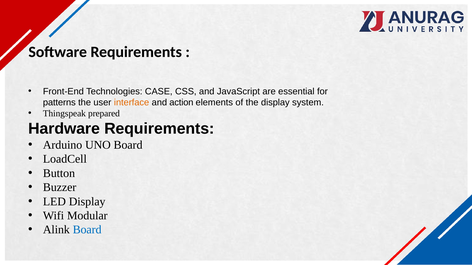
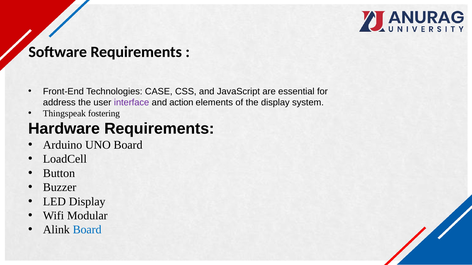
patterns: patterns -> address
interface colour: orange -> purple
prepared: prepared -> fostering
